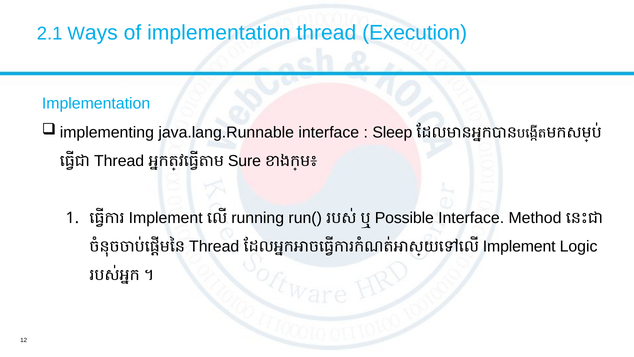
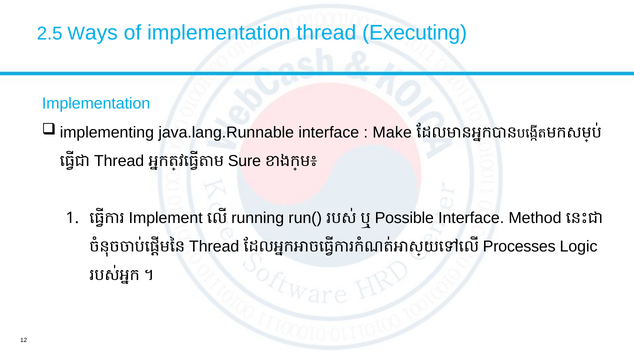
2.1: 2.1 -> 2.5
Execution: Execution -> Executing
Sleep: Sleep -> Make
Implement at (519, 246): Implement -> Processes
